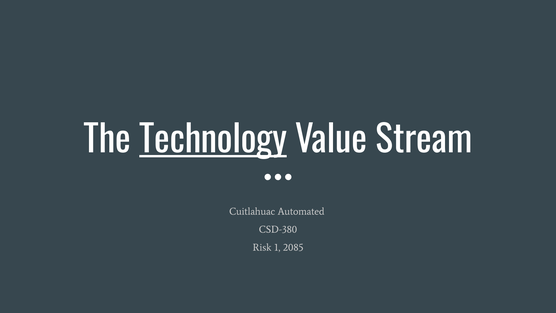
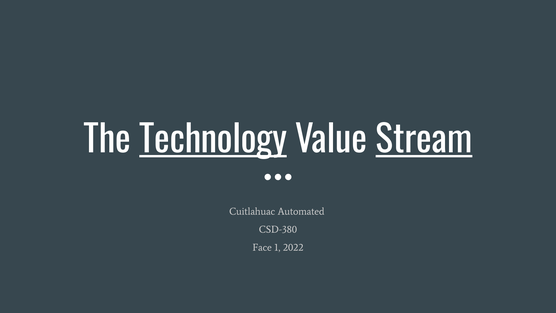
Stream underline: none -> present
Risk: Risk -> Face
2085: 2085 -> 2022
